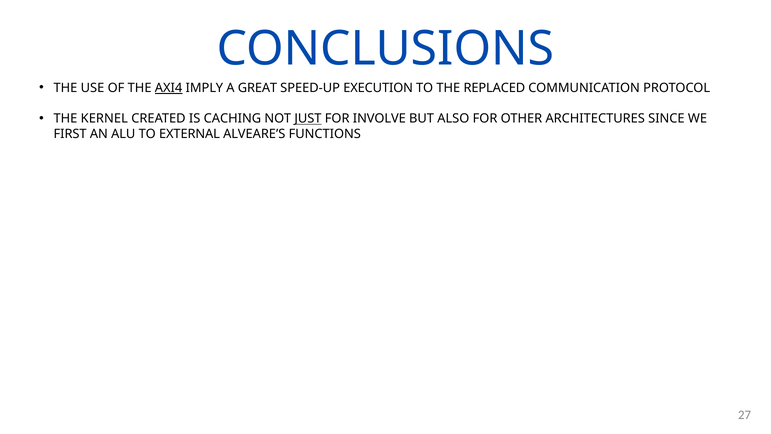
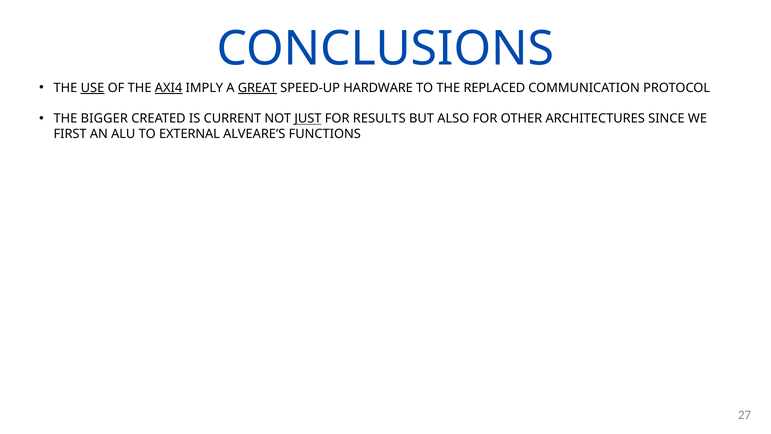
USE underline: none -> present
GREAT underline: none -> present
EXECUTION: EXECUTION -> HARDWARE
KERNEL: KERNEL -> BIGGER
CACHING: CACHING -> CURRENT
INVOLVE: INVOLVE -> RESULTS
